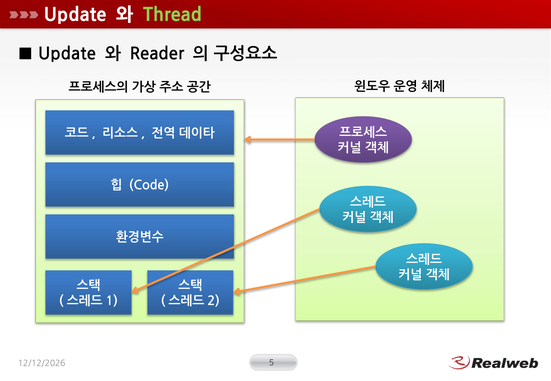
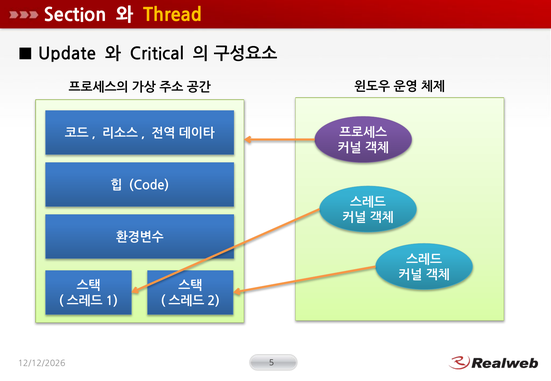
Update at (75, 15): Update -> Section
Thread colour: light green -> yellow
Reader: Reader -> Critical
